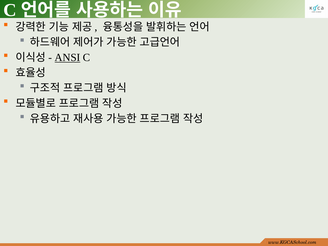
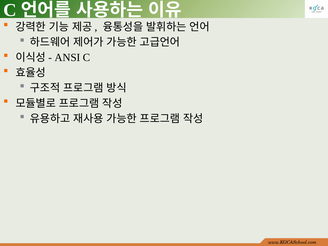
ANSI underline: present -> none
